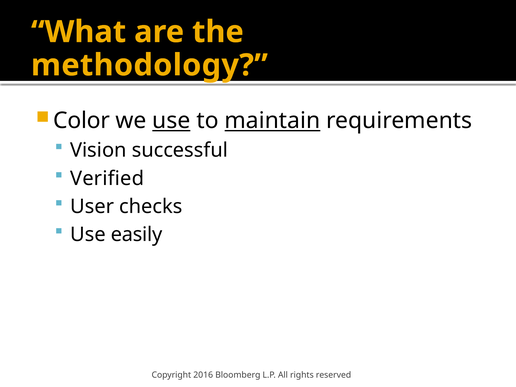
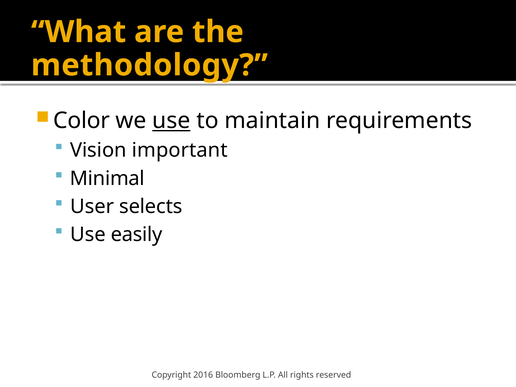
maintain underline: present -> none
successful: successful -> important
Verified: Verified -> Minimal
checks: checks -> selects
